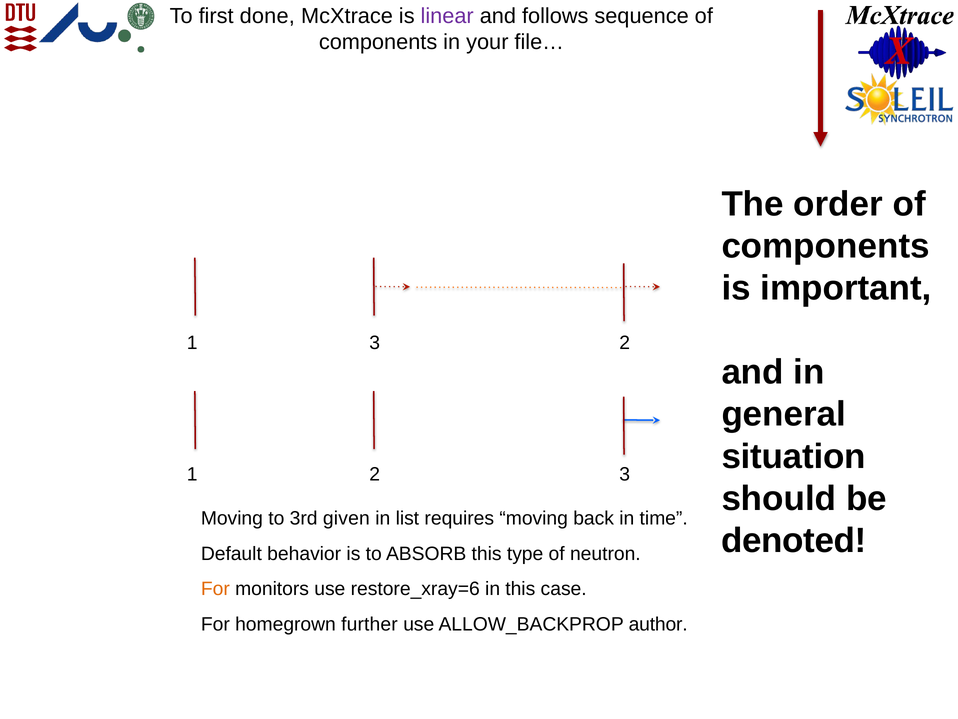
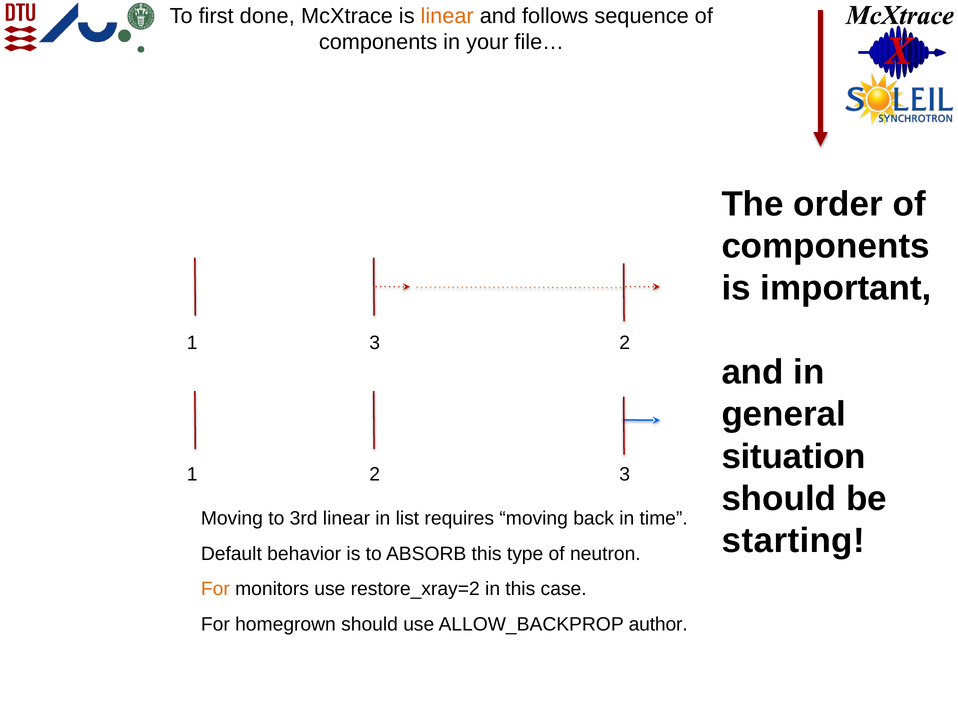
linear at (447, 16) colour: purple -> orange
3rd given: given -> linear
denoted: denoted -> starting
restore_xray=6: restore_xray=6 -> restore_xray=2
homegrown further: further -> should
